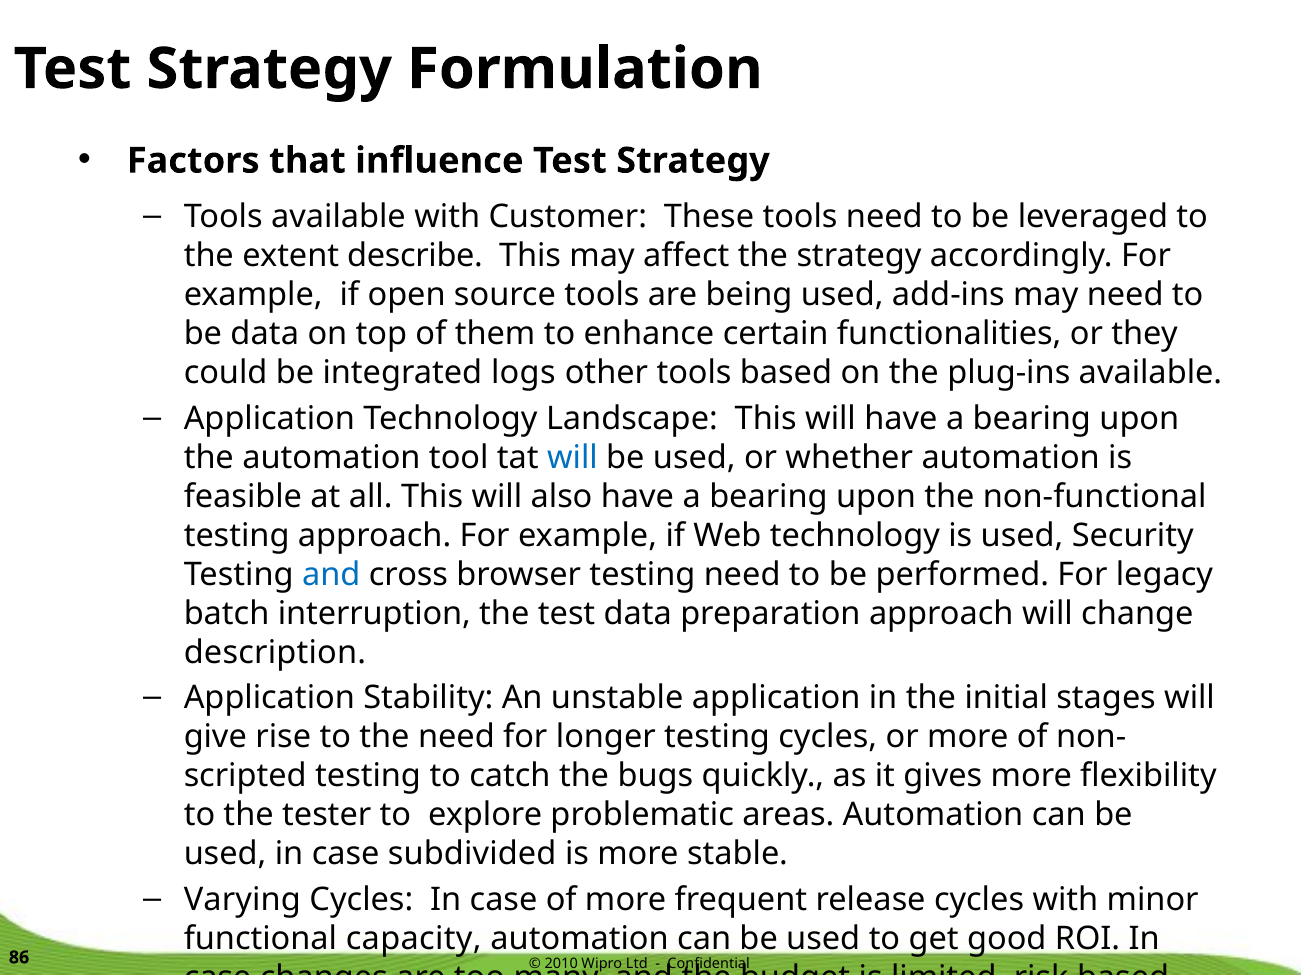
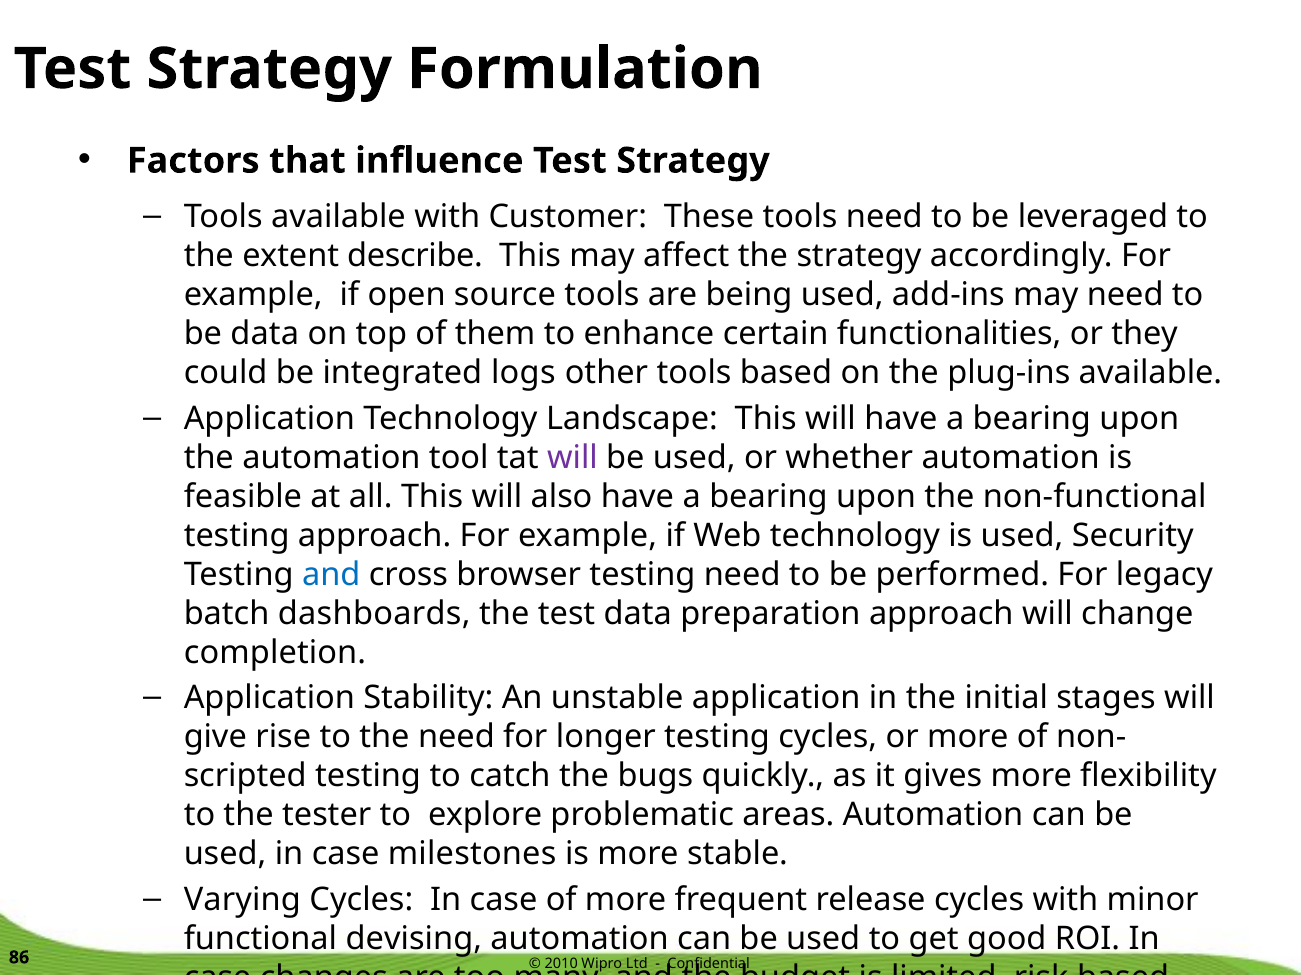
will at (572, 458) colour: blue -> purple
interruption: interruption -> dashboards
description: description -> completion
subdivided: subdivided -> milestones
capacity: capacity -> devising
